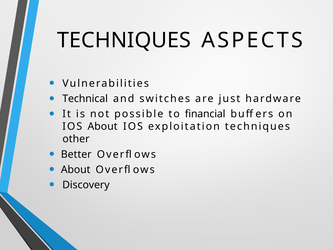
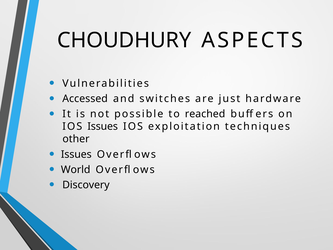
TECHNIQUES at (124, 40): TECHNIQUES -> CHOUDHURY
Technical: Technical -> Accessed
financial: financial -> reached
IOS About: About -> Issues
Better at (76, 154): Better -> Issues
About at (76, 169): About -> World
